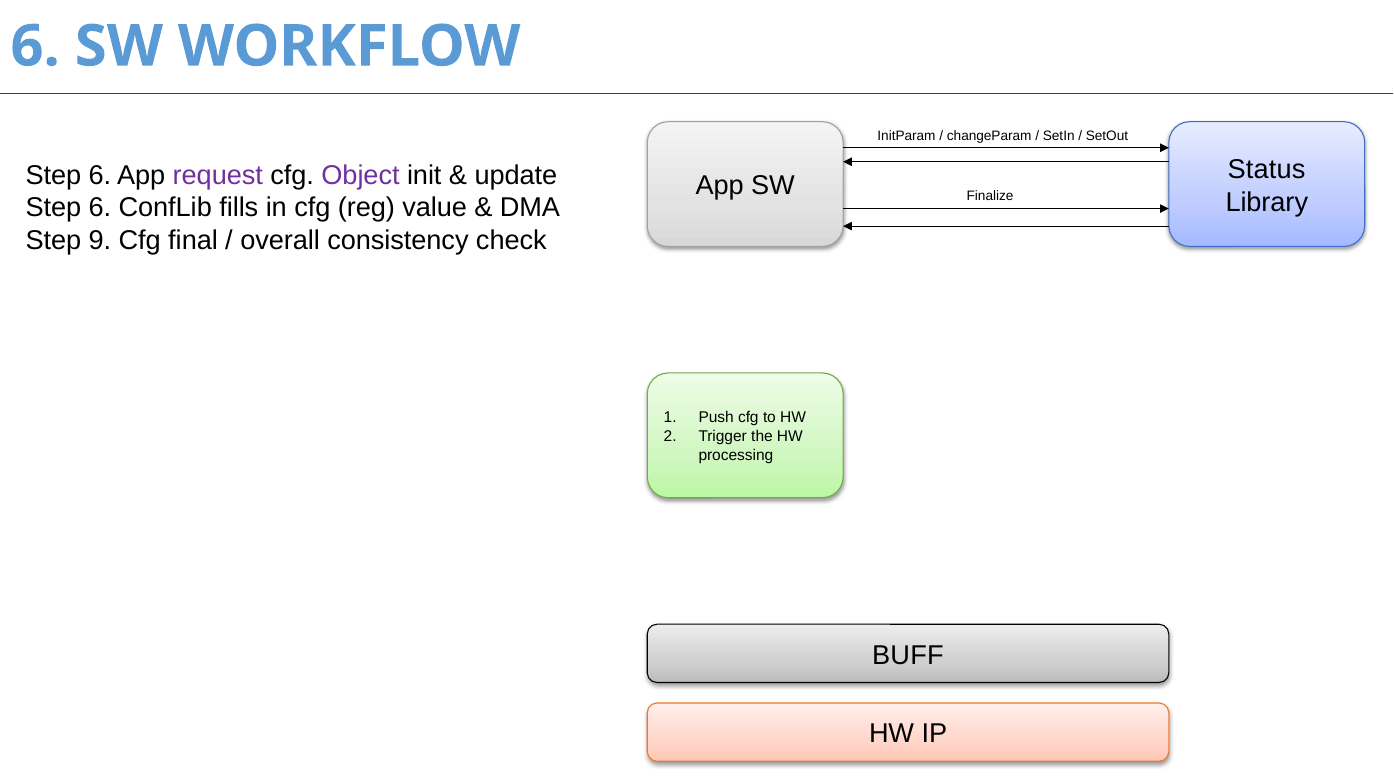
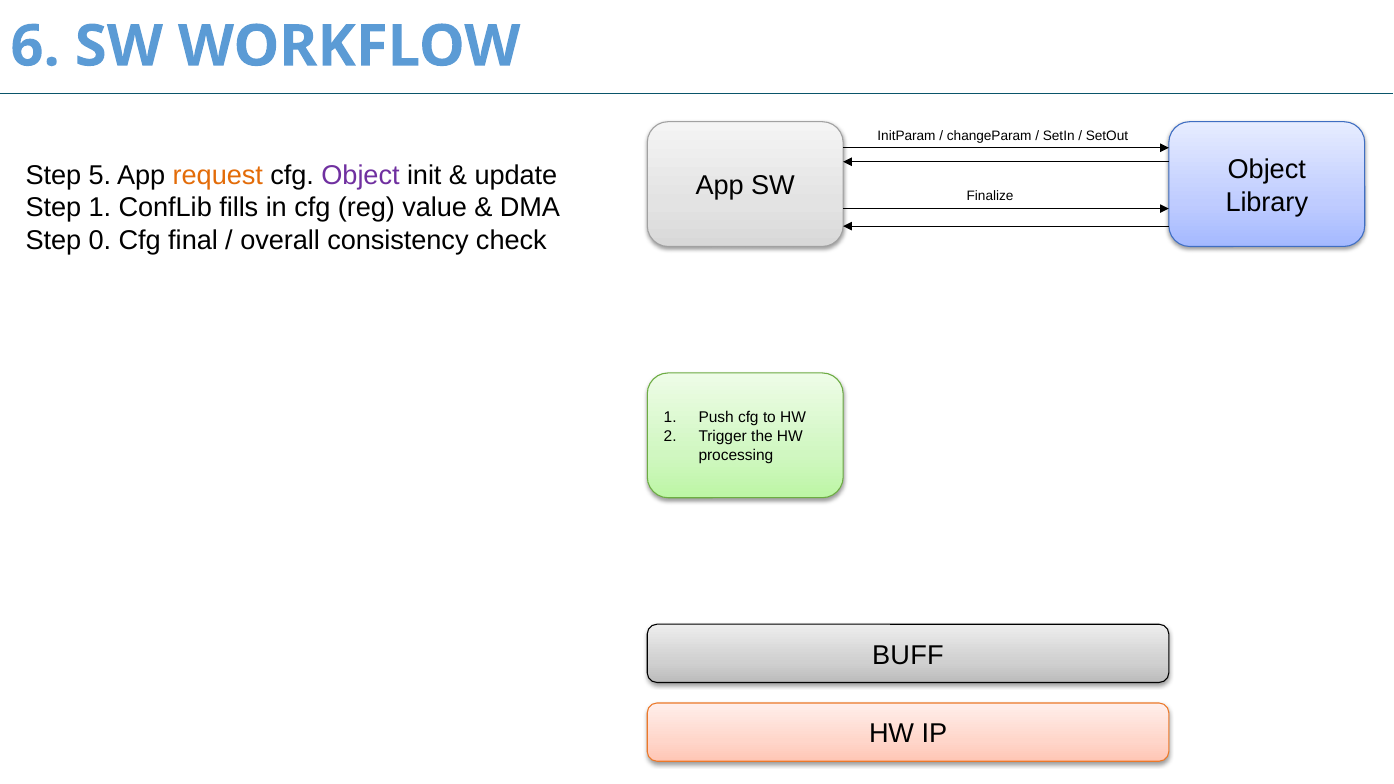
Status at (1267, 170): Status -> Object
6 at (100, 175): 6 -> 5
request colour: purple -> orange
6 at (100, 208): 6 -> 1
9: 9 -> 0
